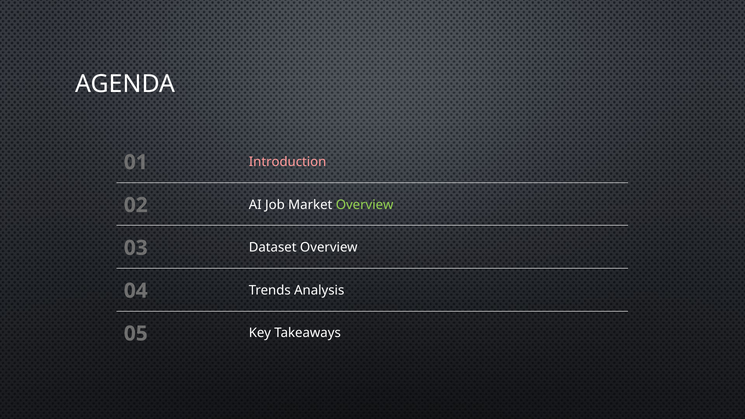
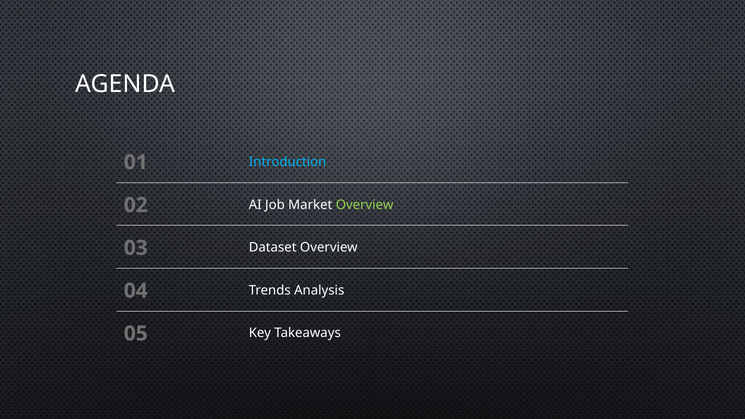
Introduction colour: pink -> light blue
